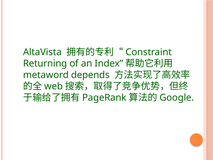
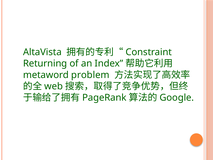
depends: depends -> problem
